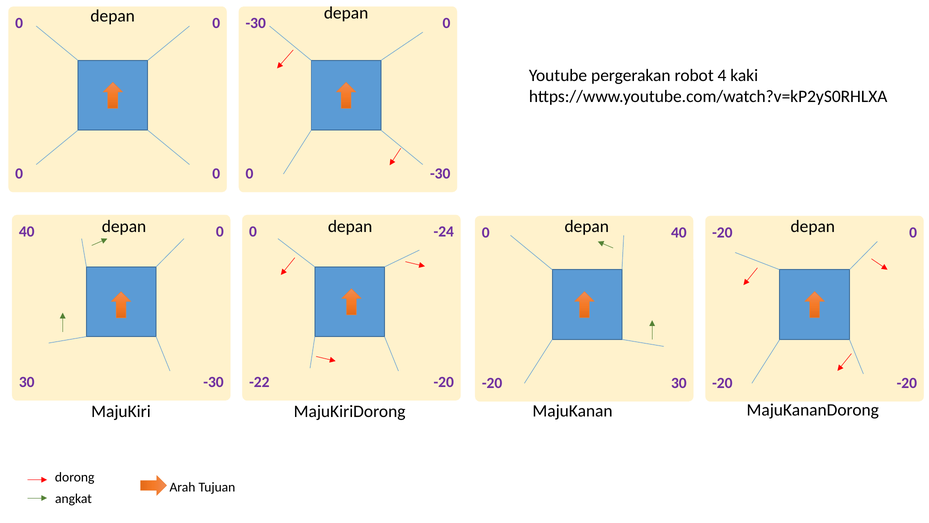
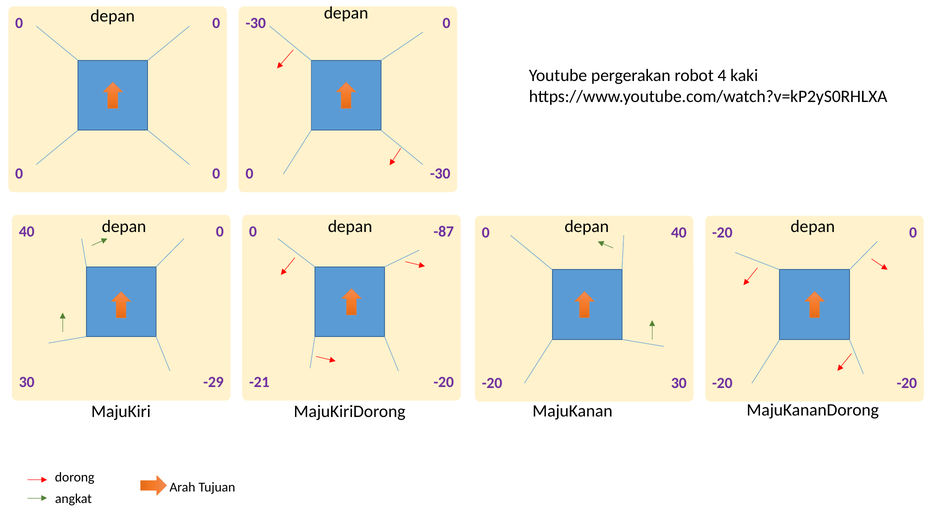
-24: -24 -> -87
-30 at (213, 382): -30 -> -29
-22: -22 -> -21
